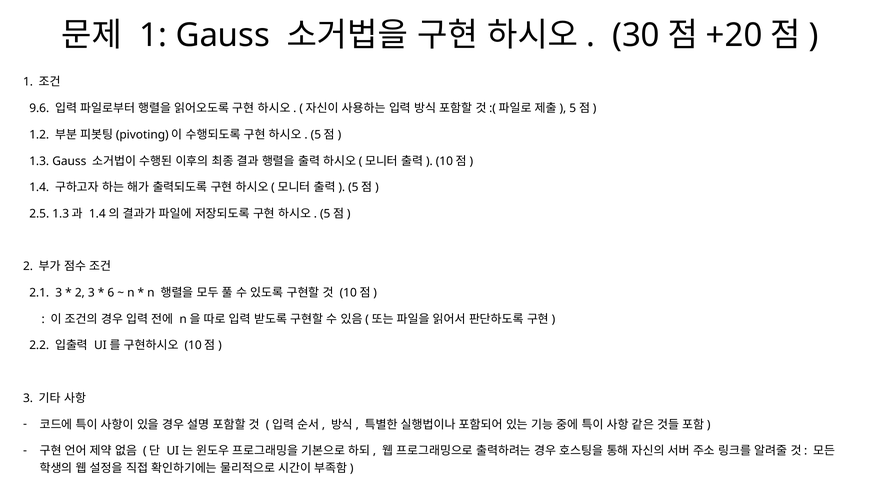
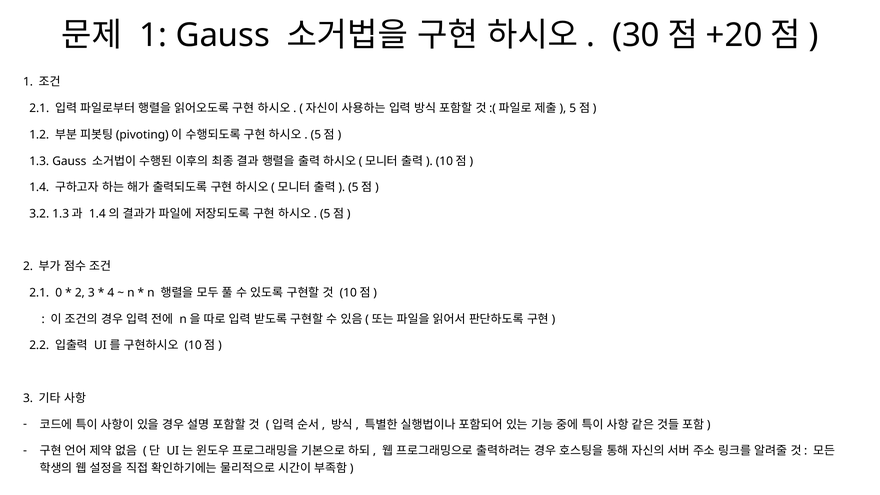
9.6 at (39, 108): 9.6 -> 2.1
2.5: 2.5 -> 3.2
2.1 3: 3 -> 0
6: 6 -> 4
